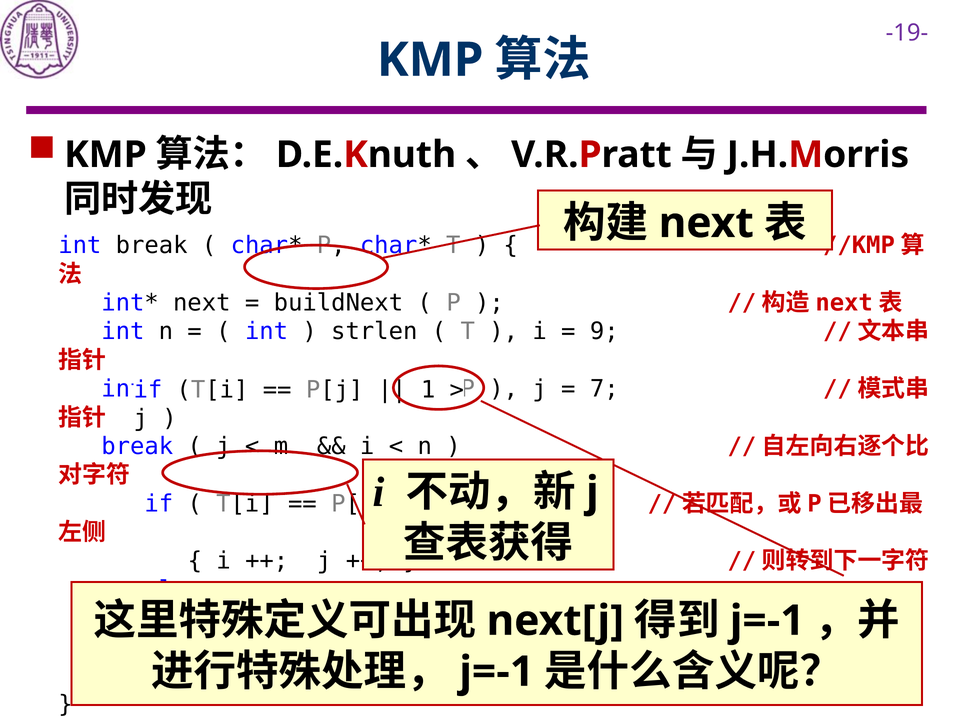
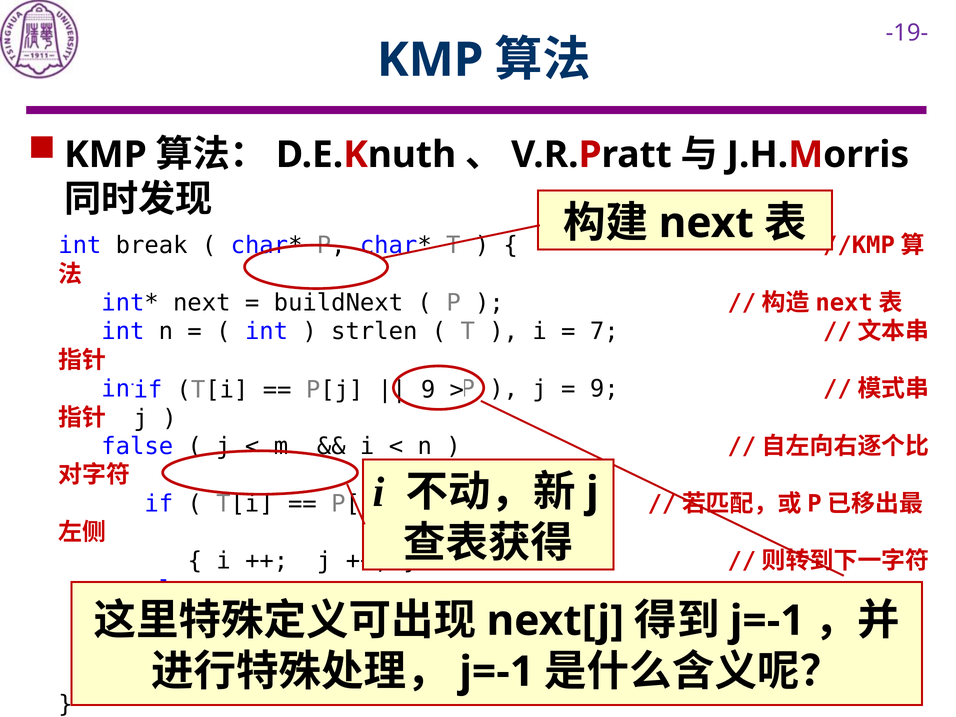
9: 9 -> 7
7 at (604, 389): 7 -> 9
1 at (428, 390): 1 -> 9
break at (137, 446): break -> false
